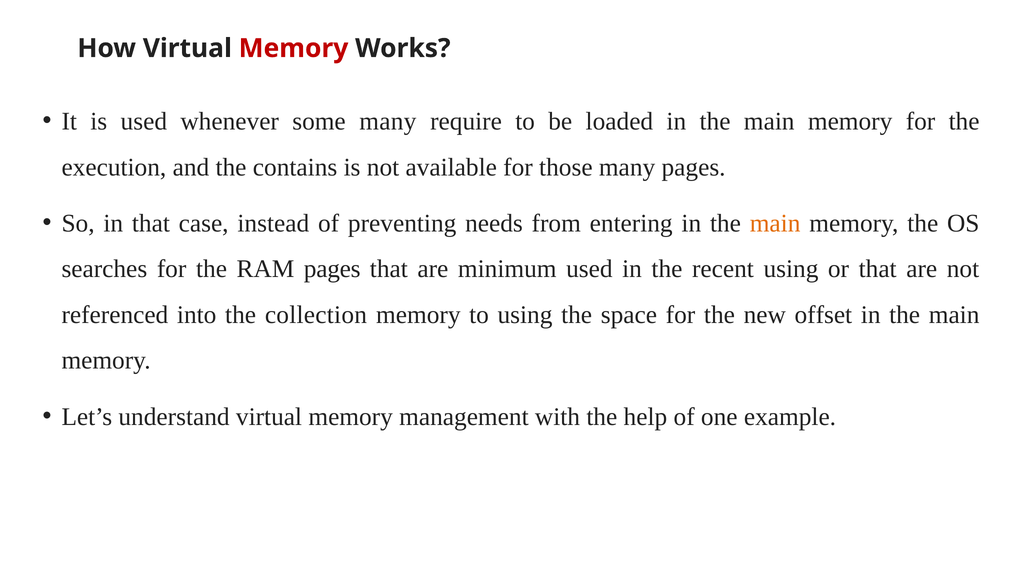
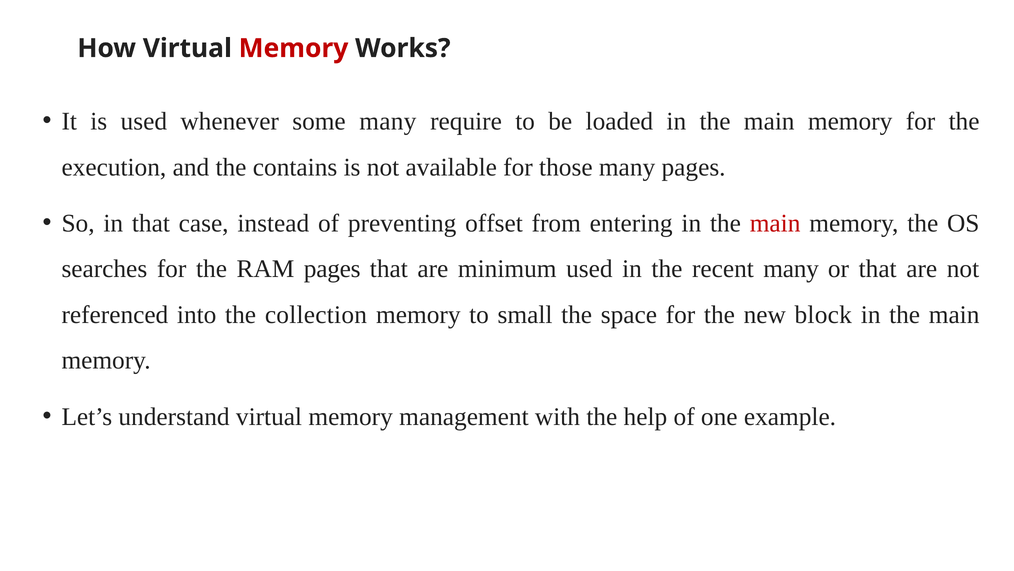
needs: needs -> offset
main at (775, 223) colour: orange -> red
recent using: using -> many
to using: using -> small
offset: offset -> block
